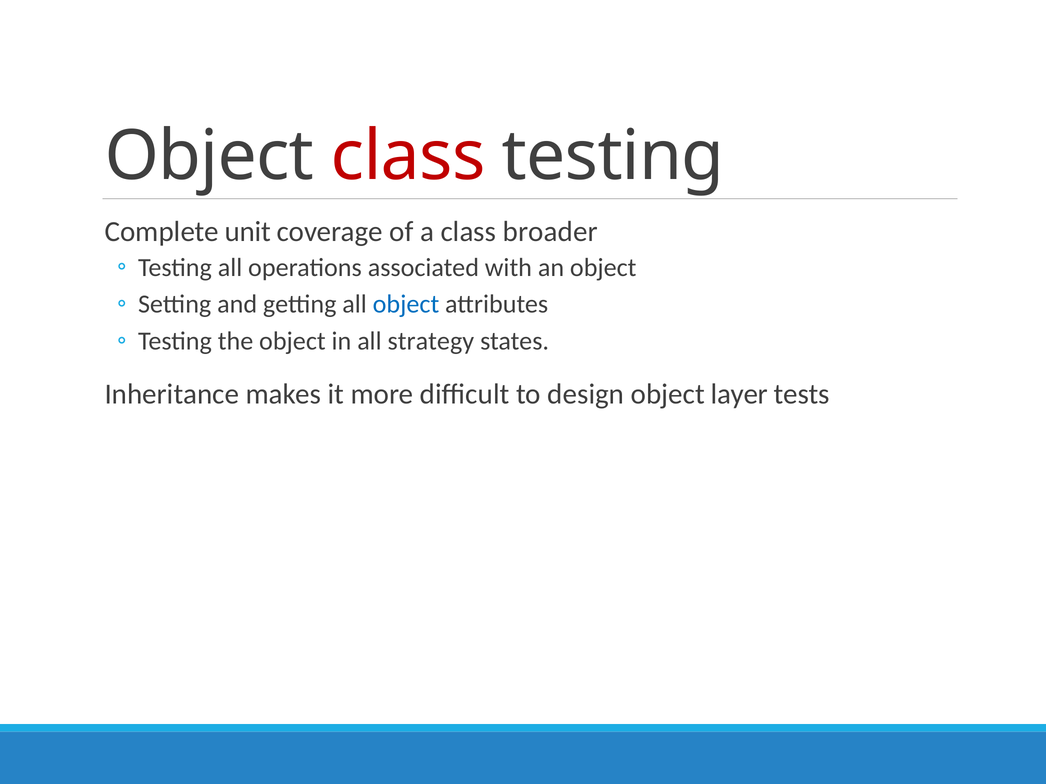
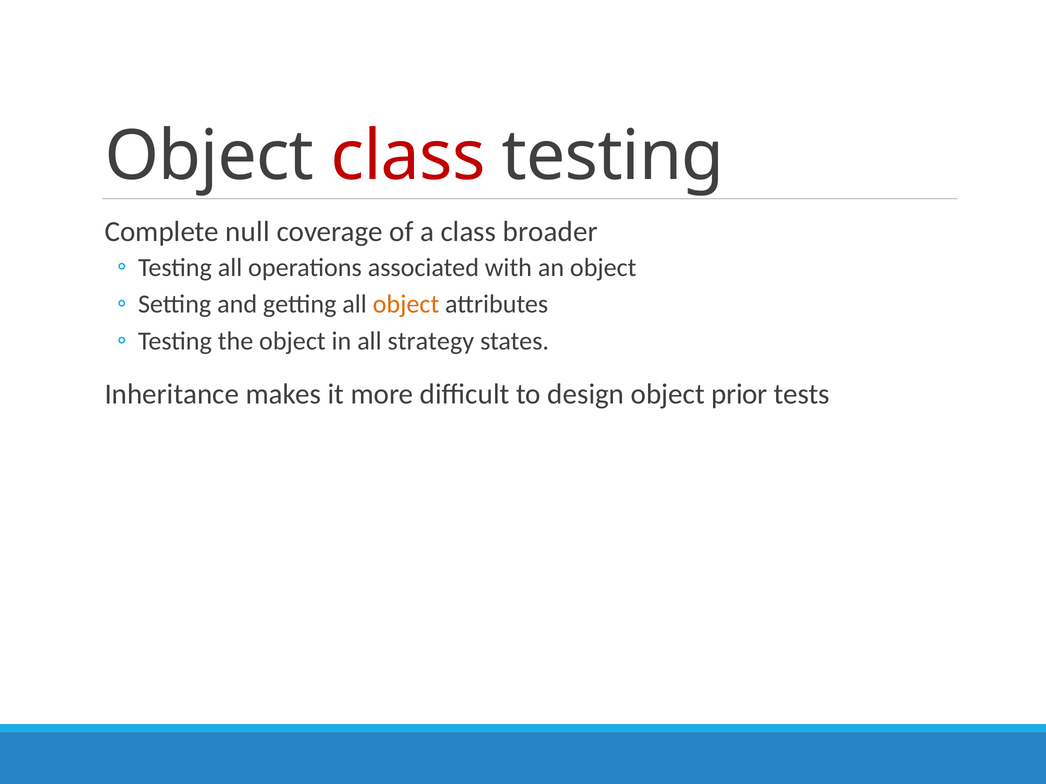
unit: unit -> null
object at (406, 305) colour: blue -> orange
layer: layer -> prior
